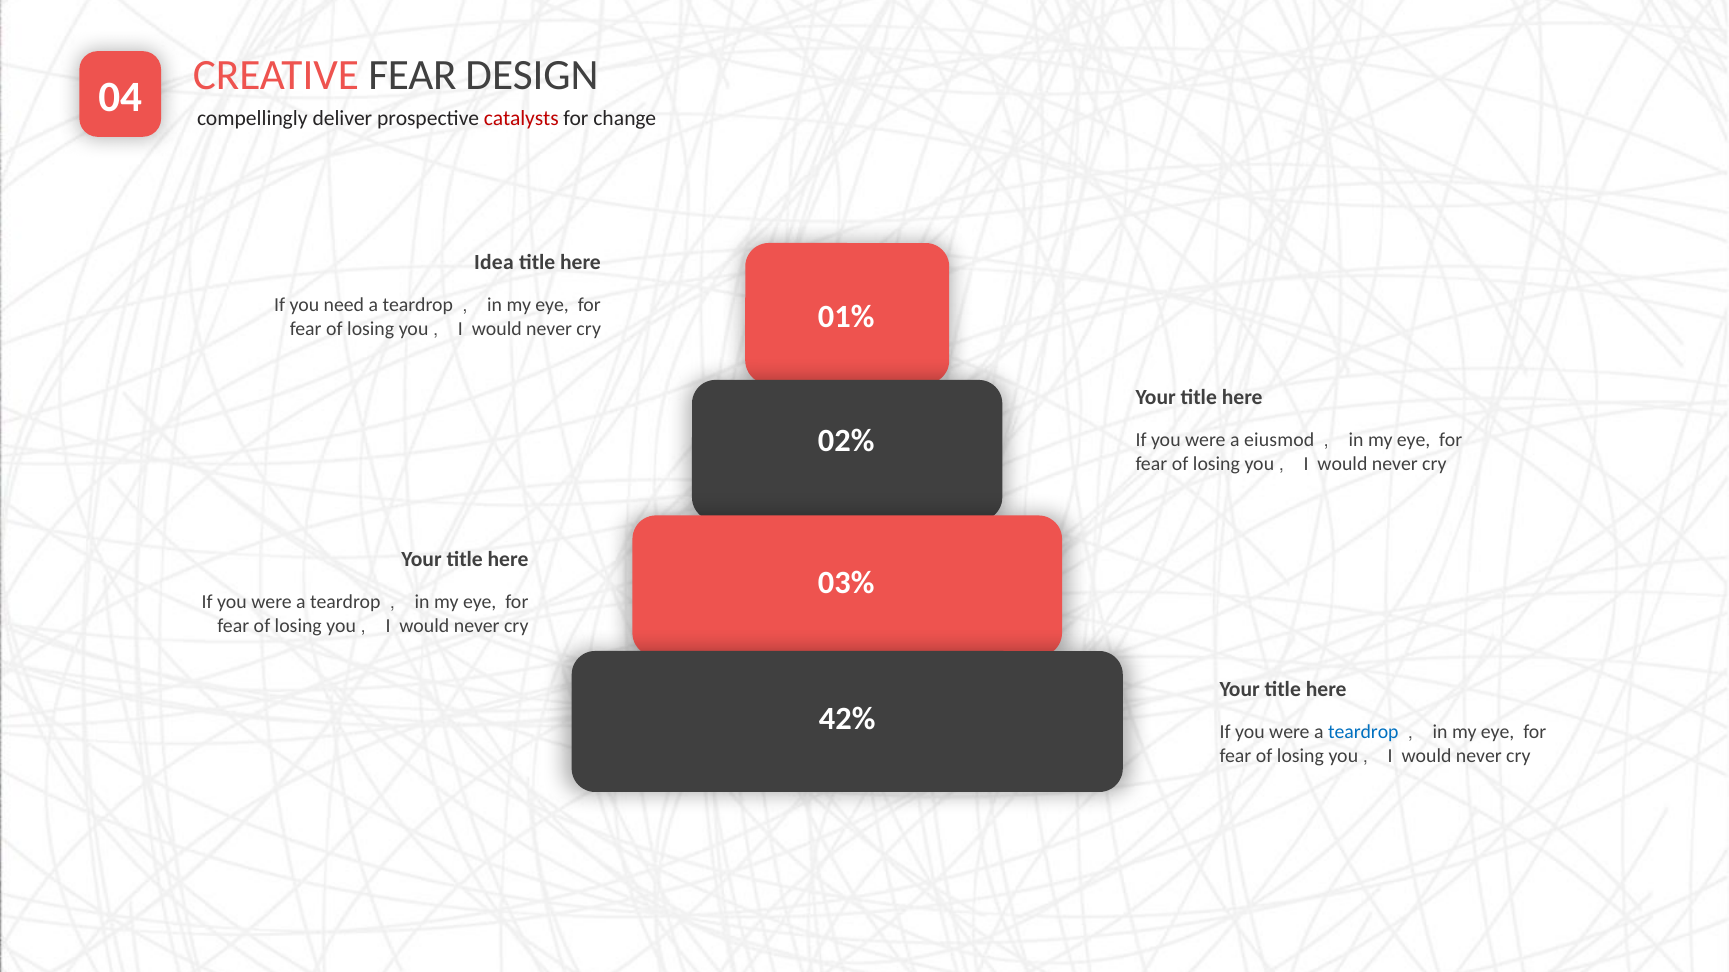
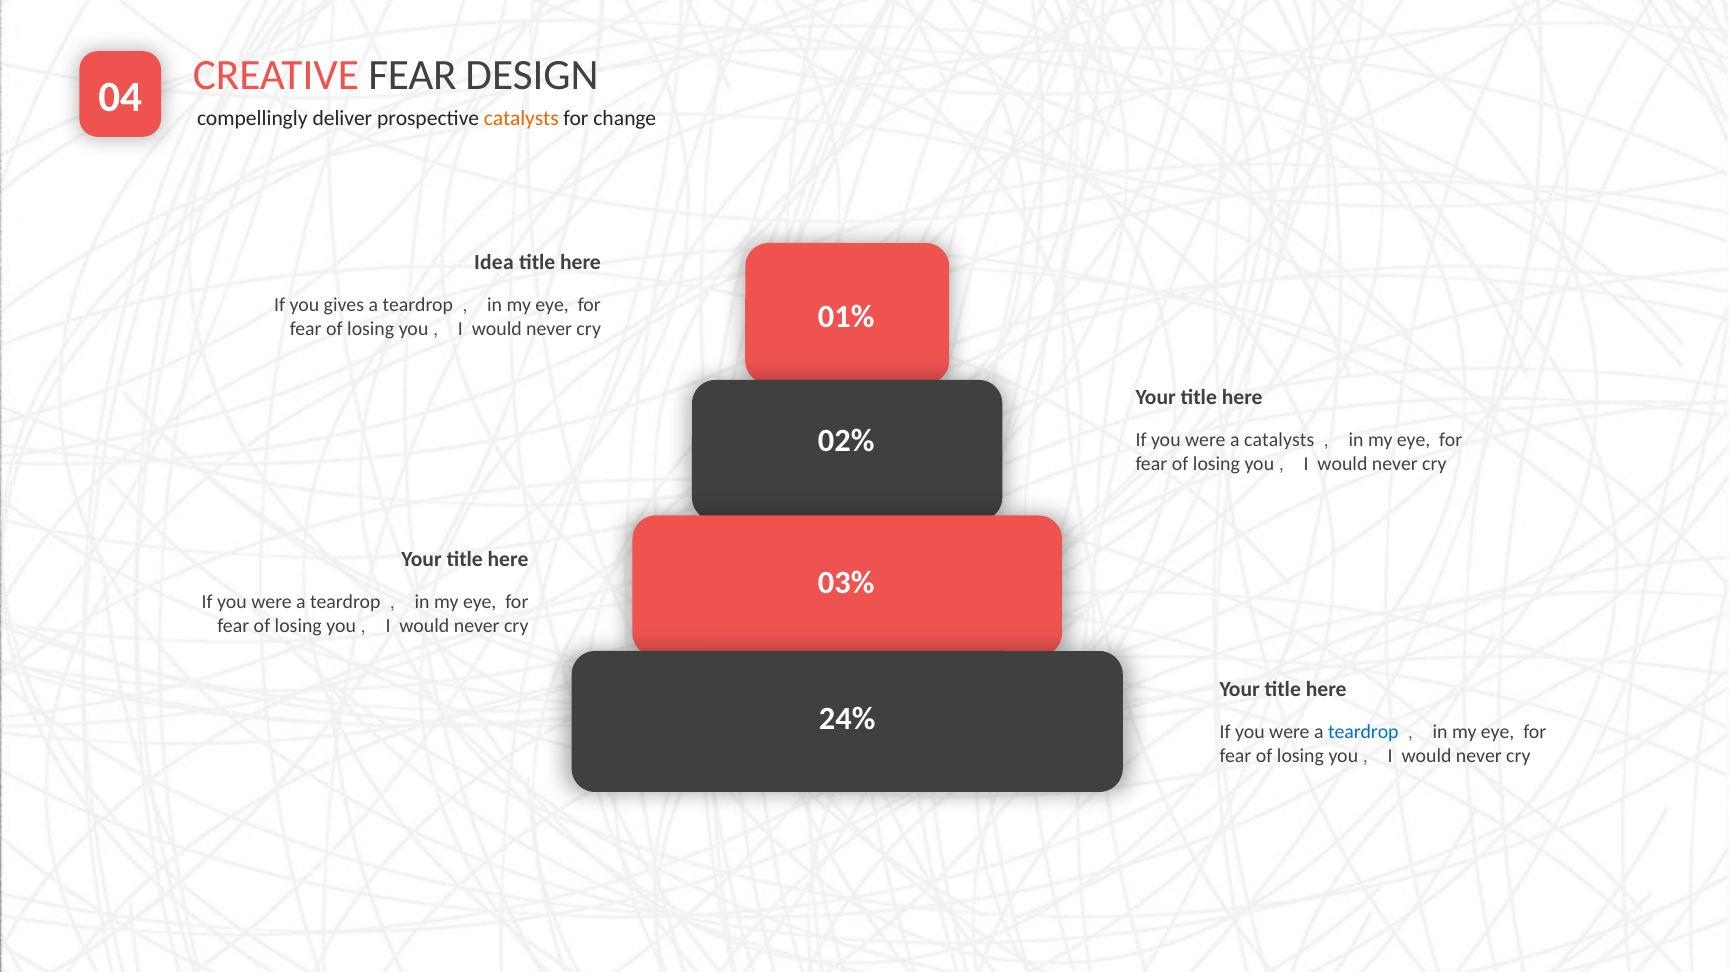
catalysts at (521, 118) colour: red -> orange
need: need -> gives
a eiusmod: eiusmod -> catalysts
42%: 42% -> 24%
